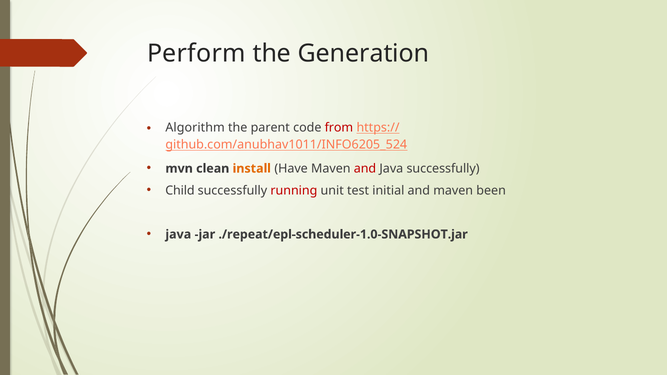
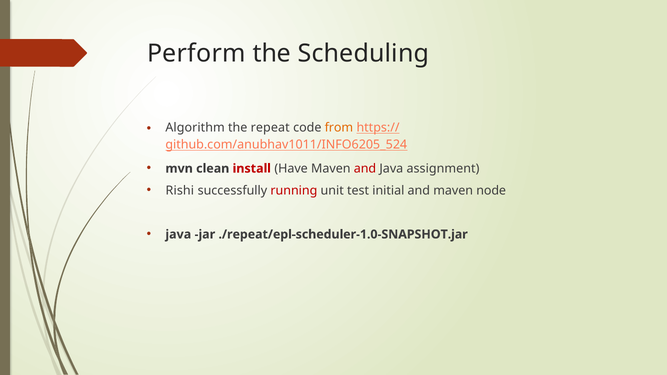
Generation: Generation -> Scheduling
parent: parent -> repeat
from colour: red -> orange
install colour: orange -> red
Java successfully: successfully -> assignment
Child: Child -> Rishi
been: been -> node
